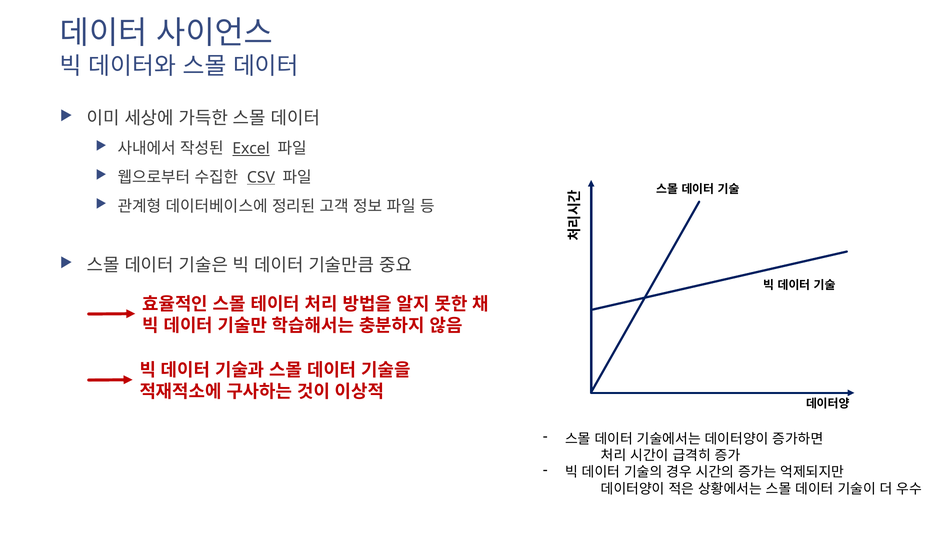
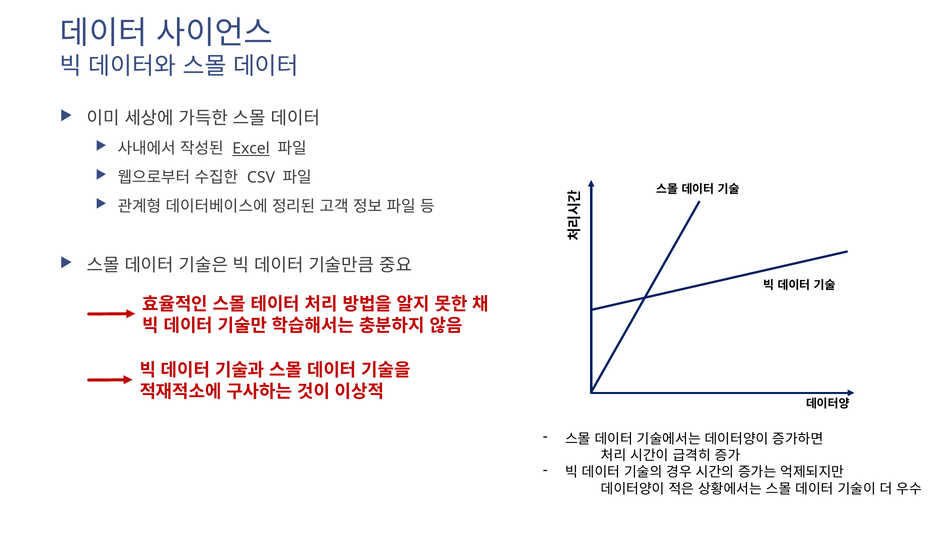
CSV underline: present -> none
